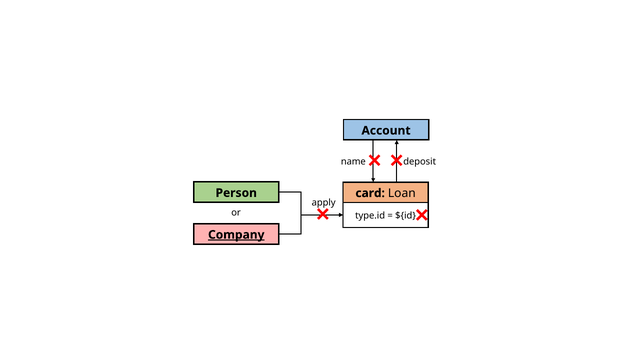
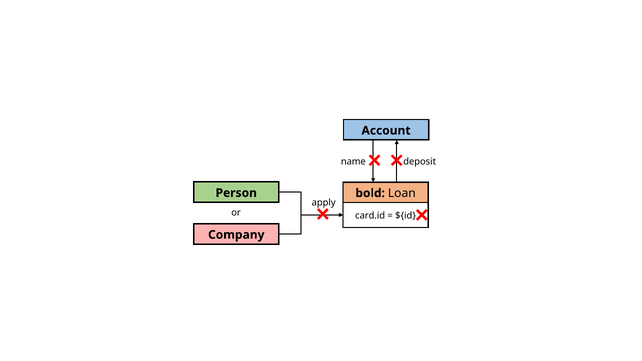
card: card -> bold
type.id: type.id -> card.id
Company underline: present -> none
